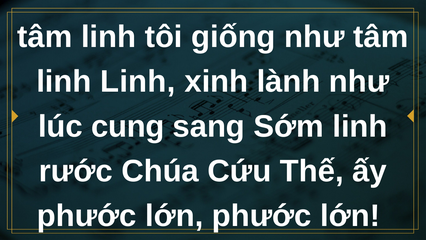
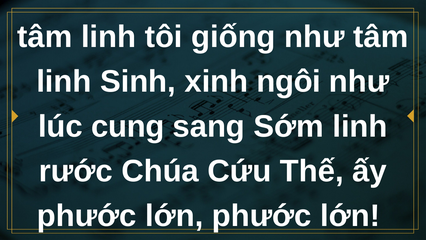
linh Linh: Linh -> Sinh
lành: lành -> ngôi
